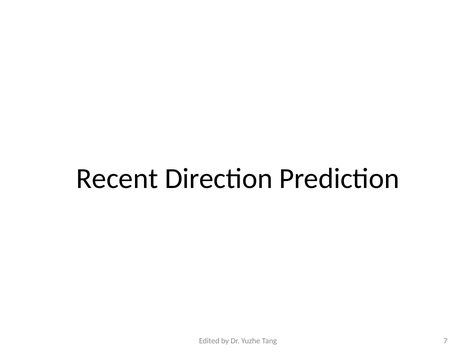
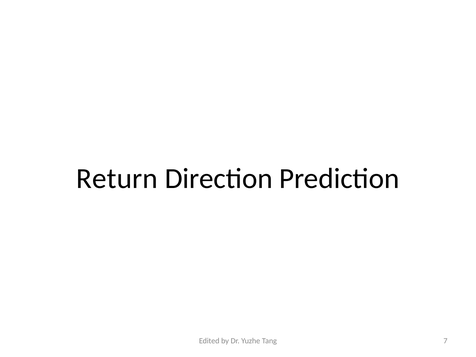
Recent: Recent -> Return
